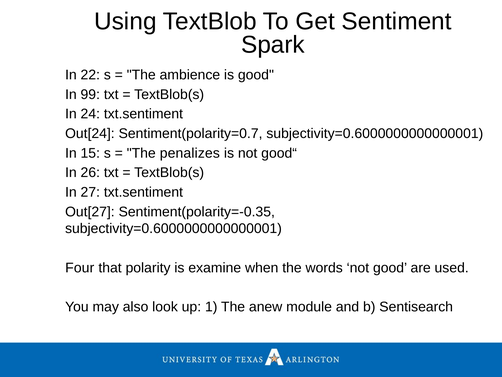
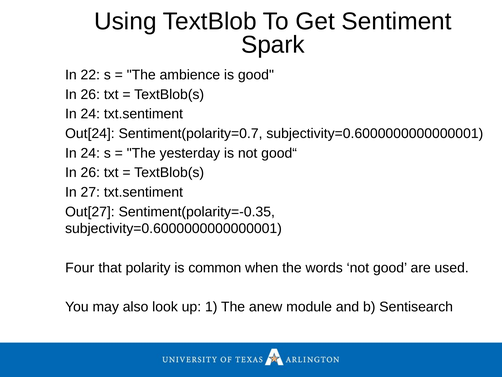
99 at (90, 94): 99 -> 26
15 at (90, 153): 15 -> 24
penalizes: penalizes -> yesterday
examine: examine -> common
